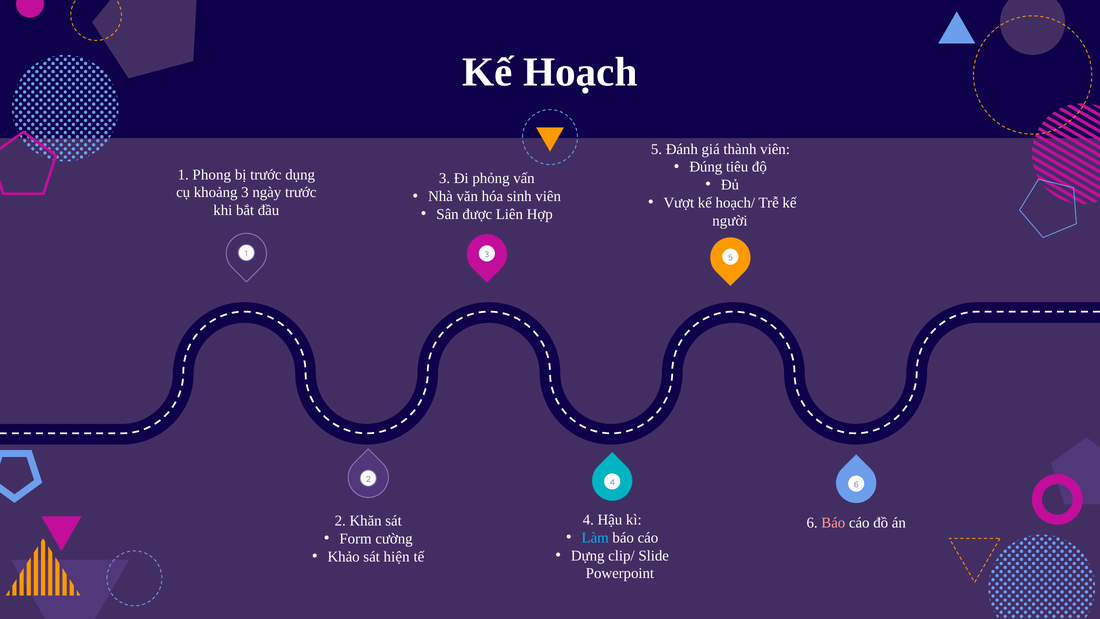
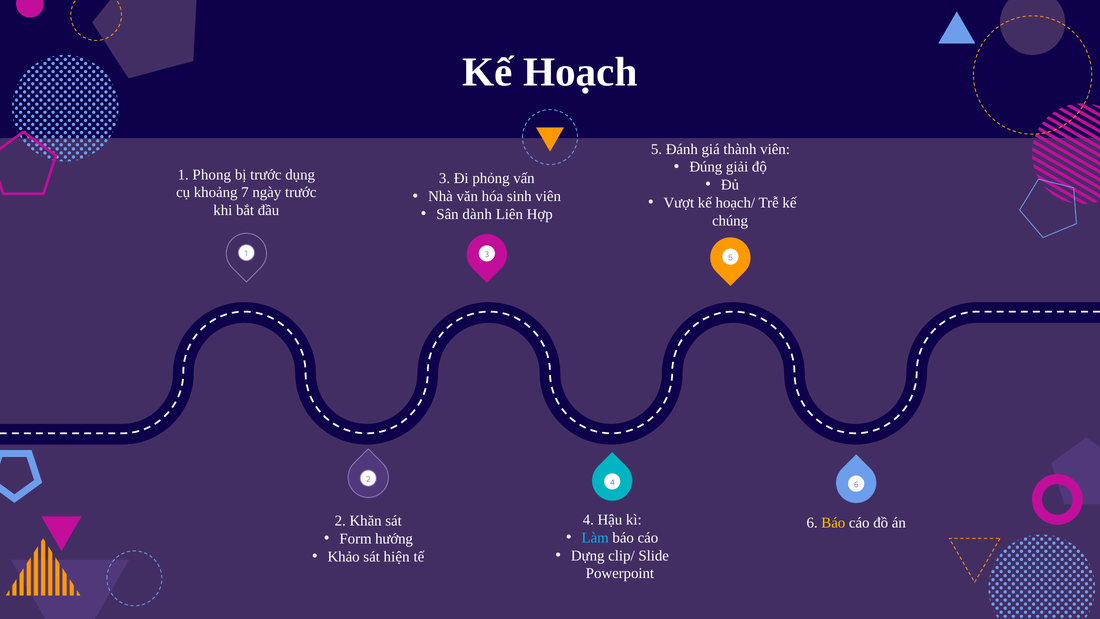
tiêu: tiêu -> giải
khoảng 3: 3 -> 7
được: được -> dành
người: người -> chúng
Báo at (833, 523) colour: pink -> yellow
cường: cường -> hướng
